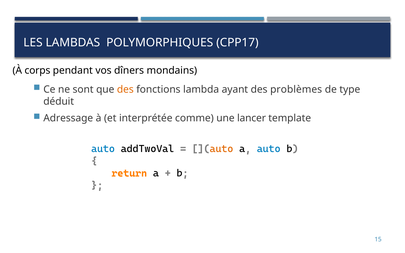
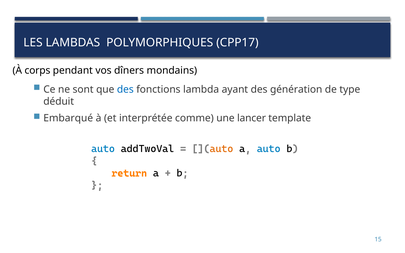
des at (125, 89) colour: orange -> blue
problèmes: problèmes -> génération
Adressage: Adressage -> Embarqué
